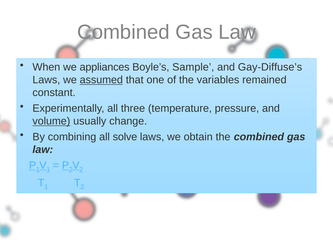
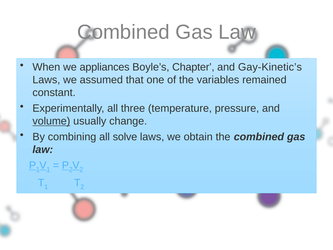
Sample: Sample -> Chapter
Gay-Diffuse’s: Gay-Diffuse’s -> Gay-Kinetic’s
assumed underline: present -> none
